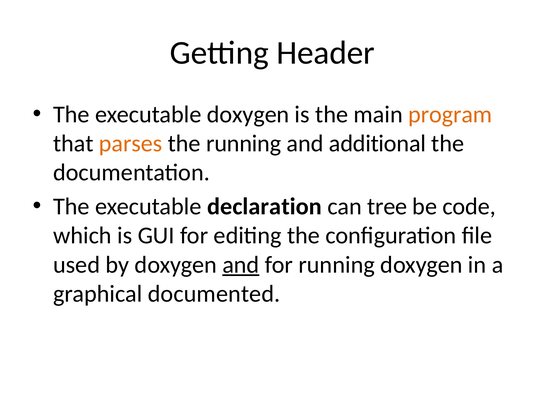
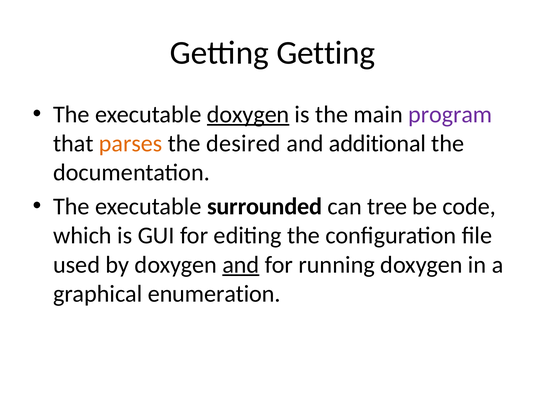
Getting Header: Header -> Getting
doxygen at (248, 114) underline: none -> present
program colour: orange -> purple
the running: running -> desired
declaration: declaration -> surrounded
documented: documented -> enumeration
